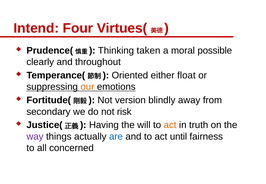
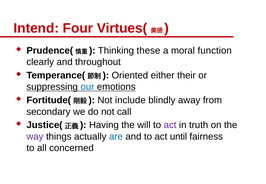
taken: taken -> these
possible: possible -> function
float: float -> their
our colour: orange -> blue
version: version -> include
risk: risk -> call
act at (170, 125) colour: orange -> purple
